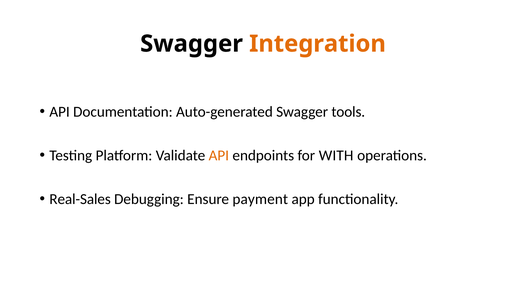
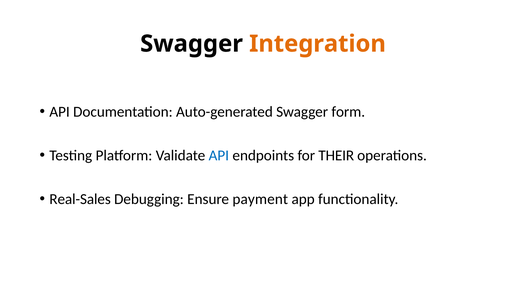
tools: tools -> form
API at (219, 155) colour: orange -> blue
WITH: WITH -> THEIR
